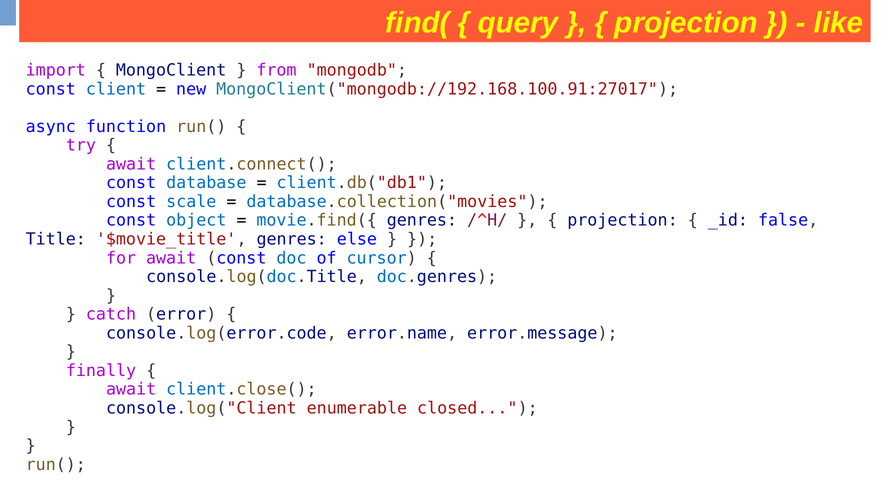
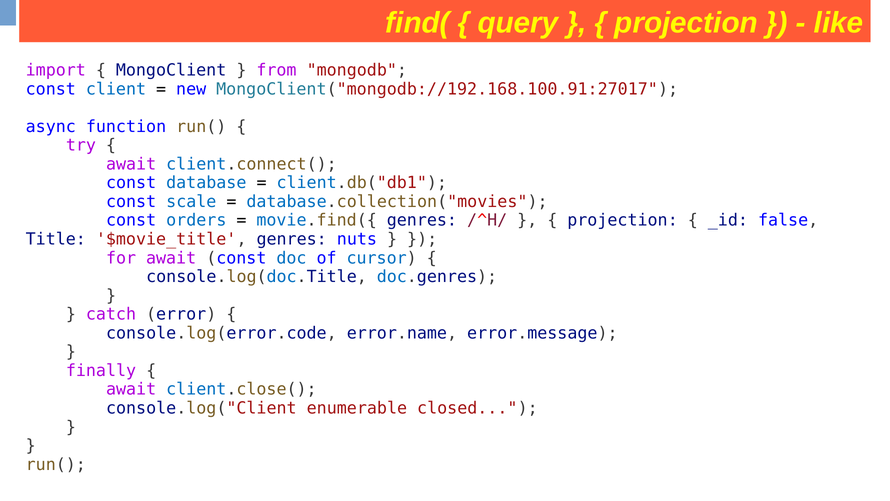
object: object -> orders
else: else -> nuts
